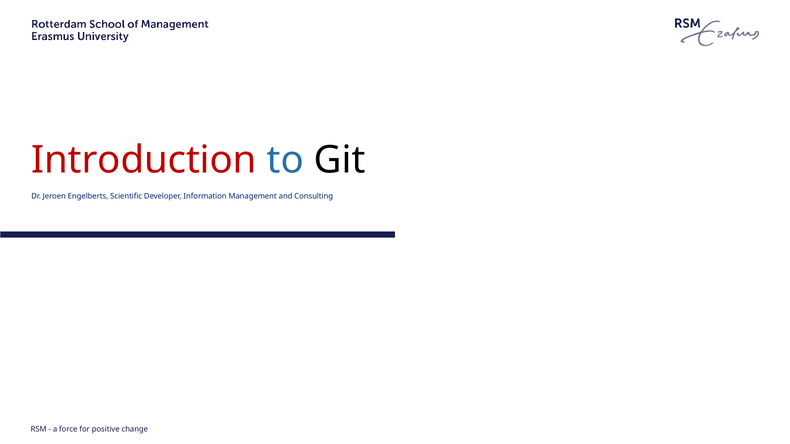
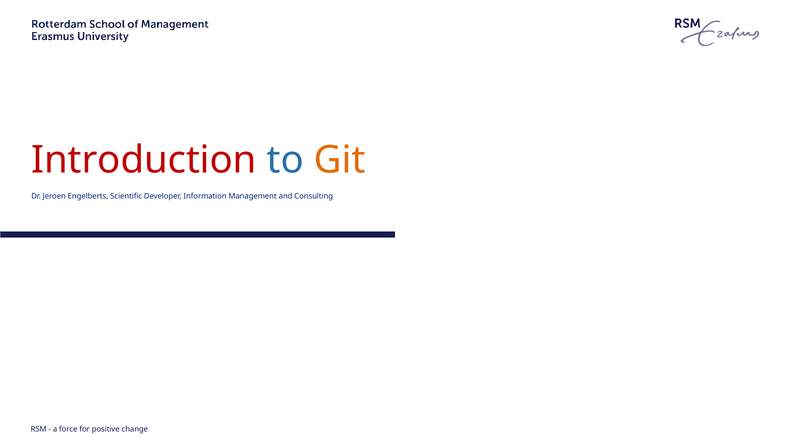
Git colour: black -> orange
